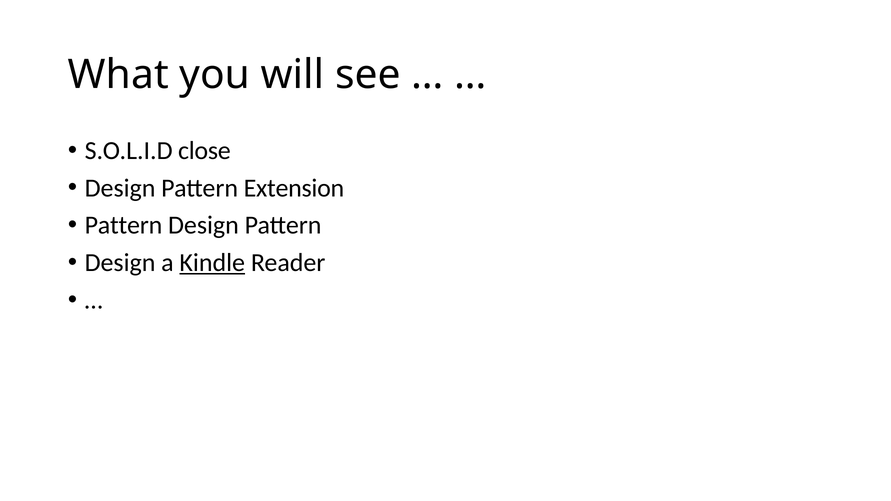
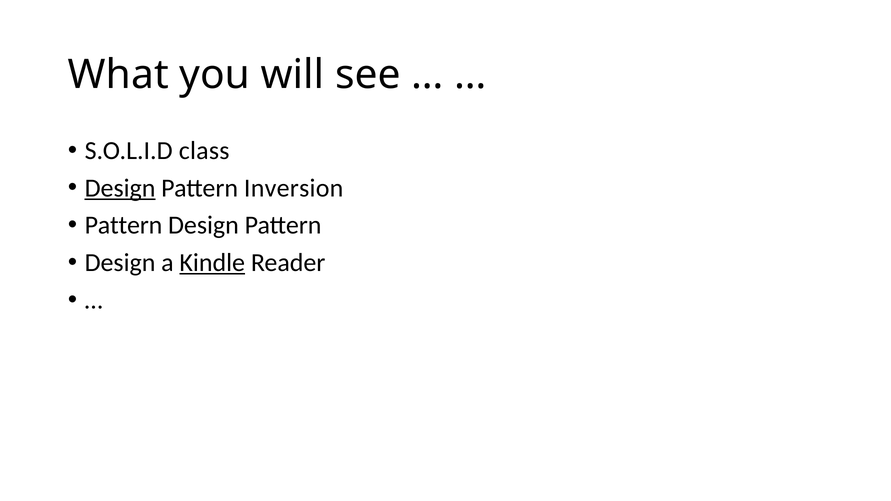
close: close -> class
Design at (120, 188) underline: none -> present
Extension: Extension -> Inversion
